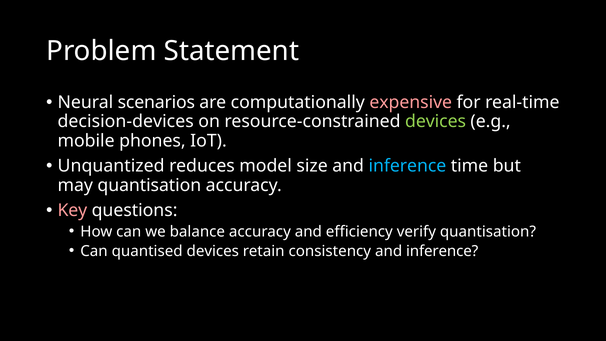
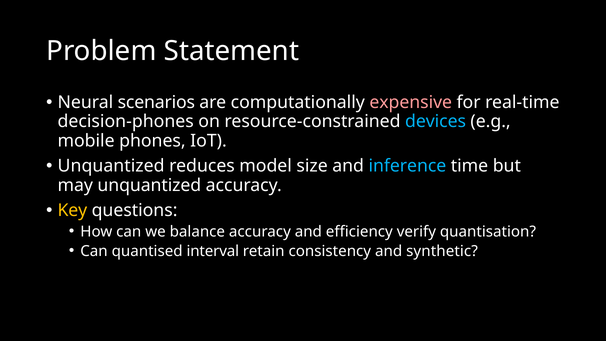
decision-devices: decision-devices -> decision-phones
devices at (436, 122) colour: light green -> light blue
may quantisation: quantisation -> unquantized
Key colour: pink -> yellow
quantised devices: devices -> interval
consistency and inference: inference -> synthetic
